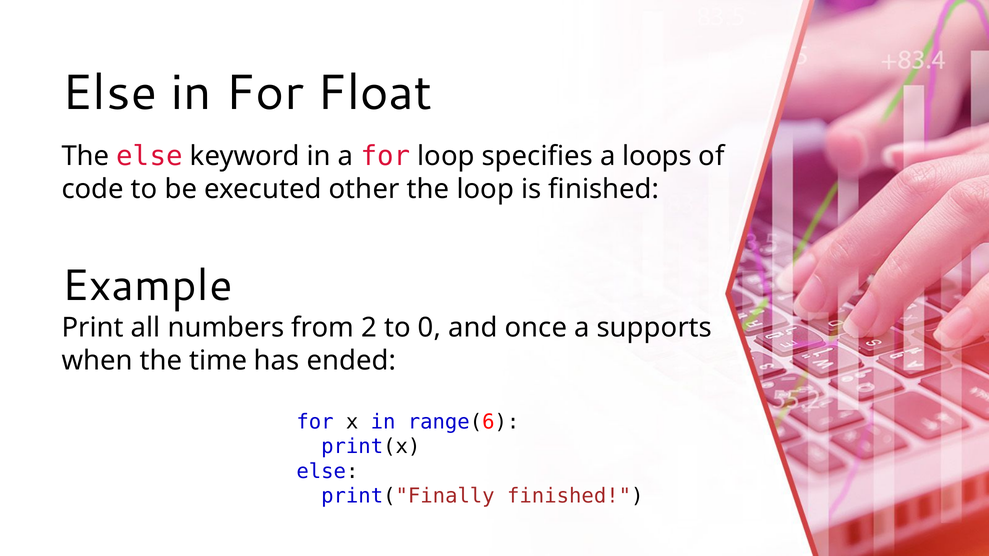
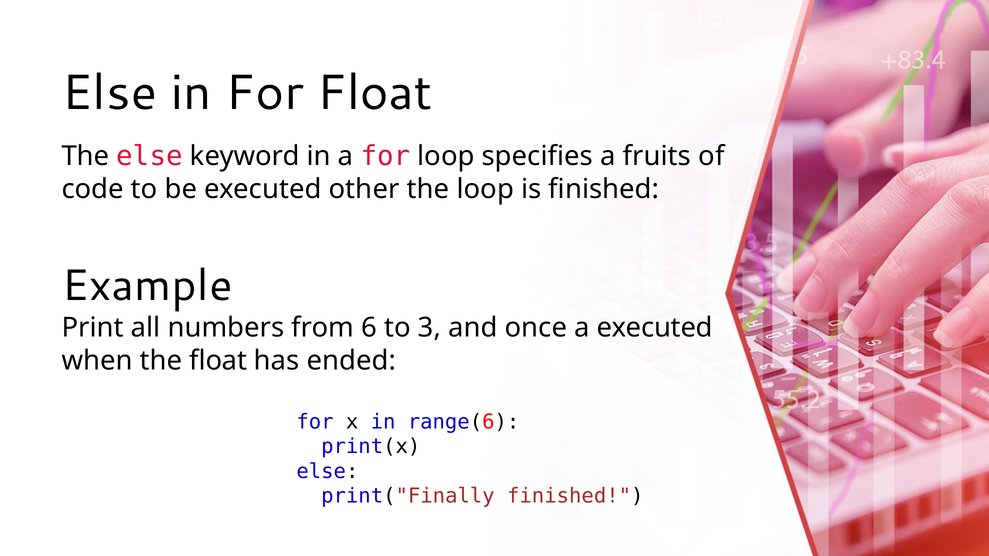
loops: loops -> fruits
2: 2 -> 6
0: 0 -> 3
a supports: supports -> executed
the time: time -> float
